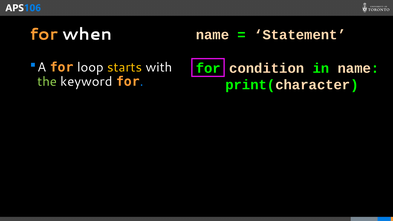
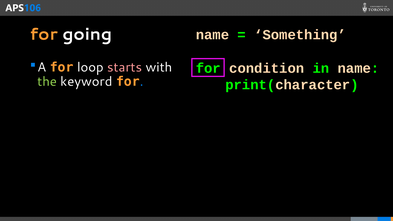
when: when -> going
Statement: Statement -> Something
starts colour: yellow -> pink
